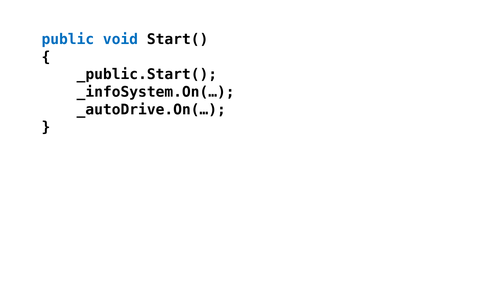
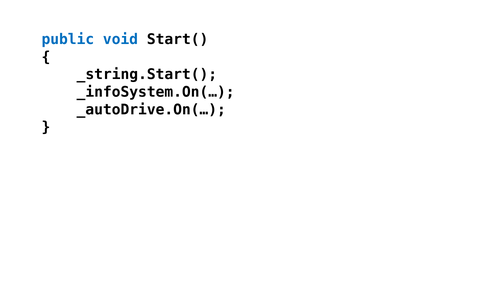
_public.Start(: _public.Start( -> _string.Start(
